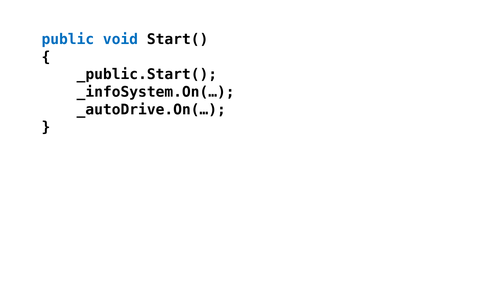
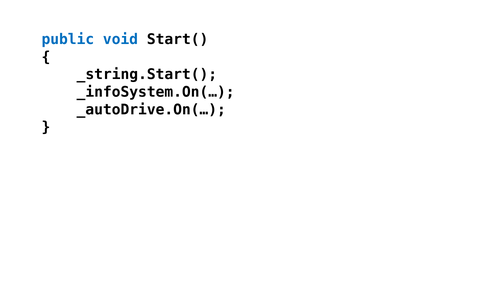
_public.Start(: _public.Start( -> _string.Start(
